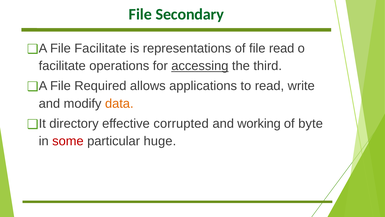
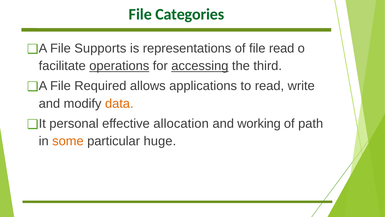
Secondary: Secondary -> Categories
File Facilitate: Facilitate -> Supports
operations underline: none -> present
directory: directory -> personal
corrupted: corrupted -> allocation
byte: byte -> path
some colour: red -> orange
